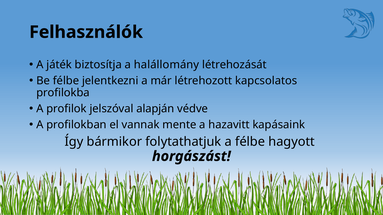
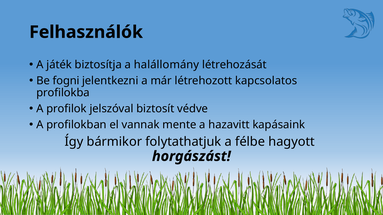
Be félbe: félbe -> fogni
alapján: alapján -> biztosít
